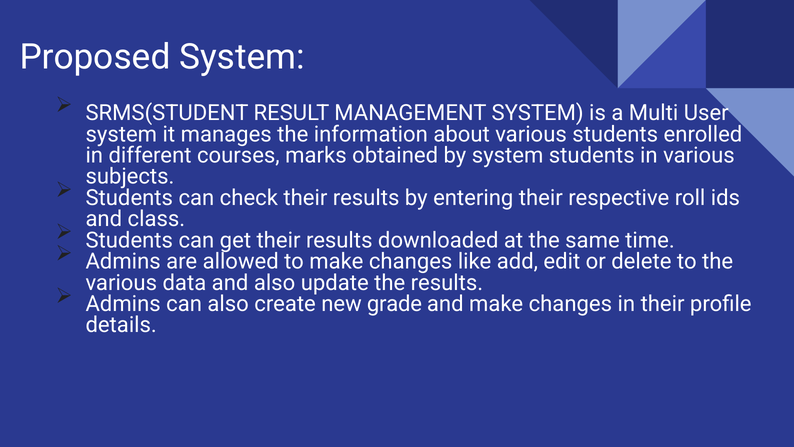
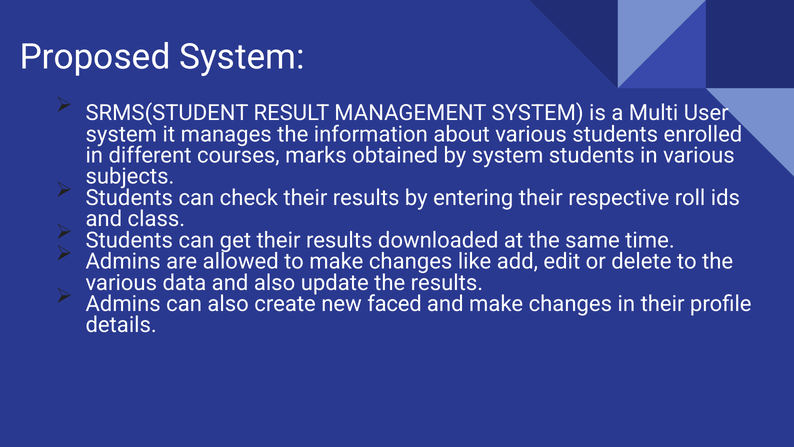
grade: grade -> faced
